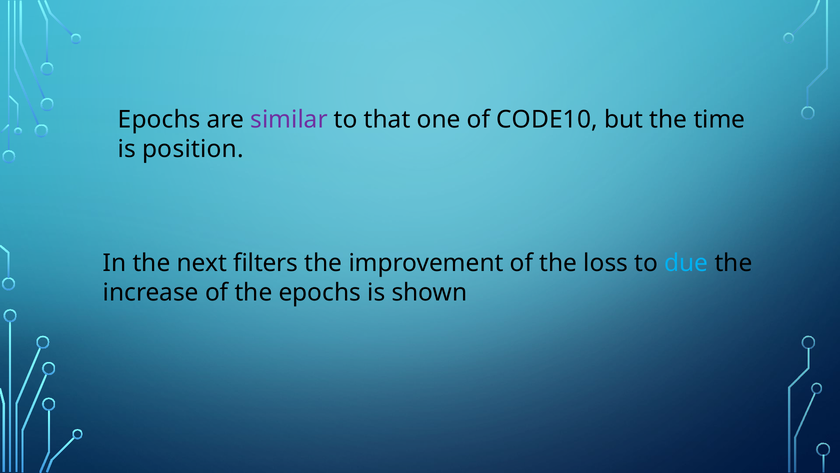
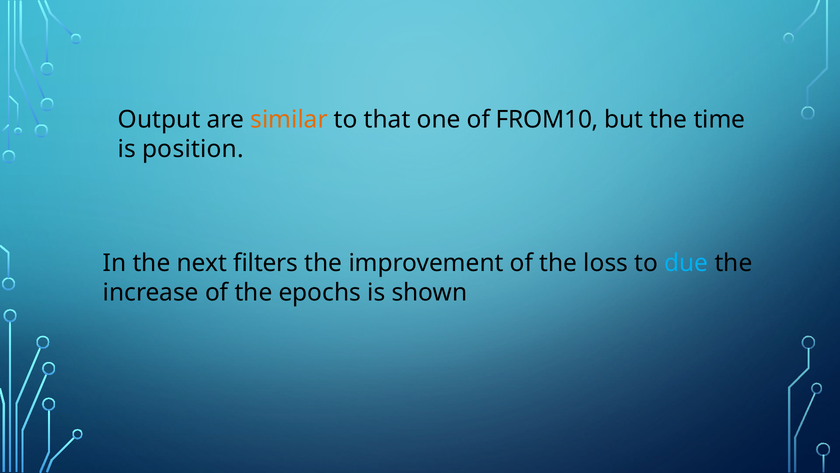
Epochs at (159, 119): Epochs -> Output
similar colour: purple -> orange
CODE10: CODE10 -> FROM10
